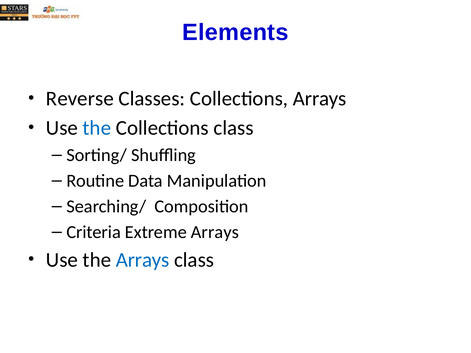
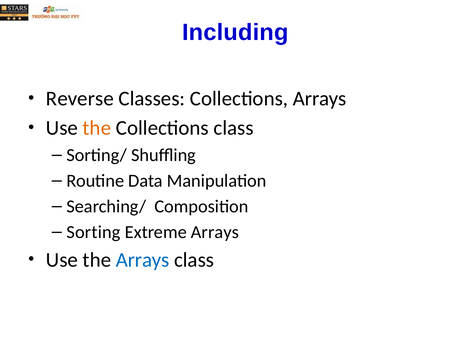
Elements: Elements -> Including
the at (97, 128) colour: blue -> orange
Criteria: Criteria -> Sorting
